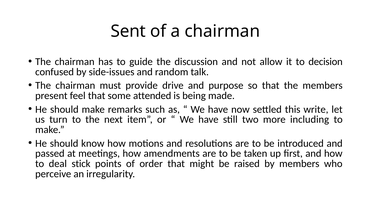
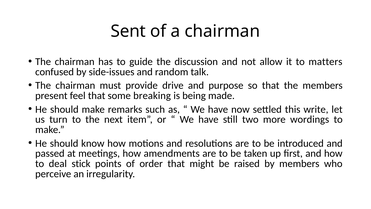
decision: decision -> matters
attended: attended -> breaking
including: including -> wordings
